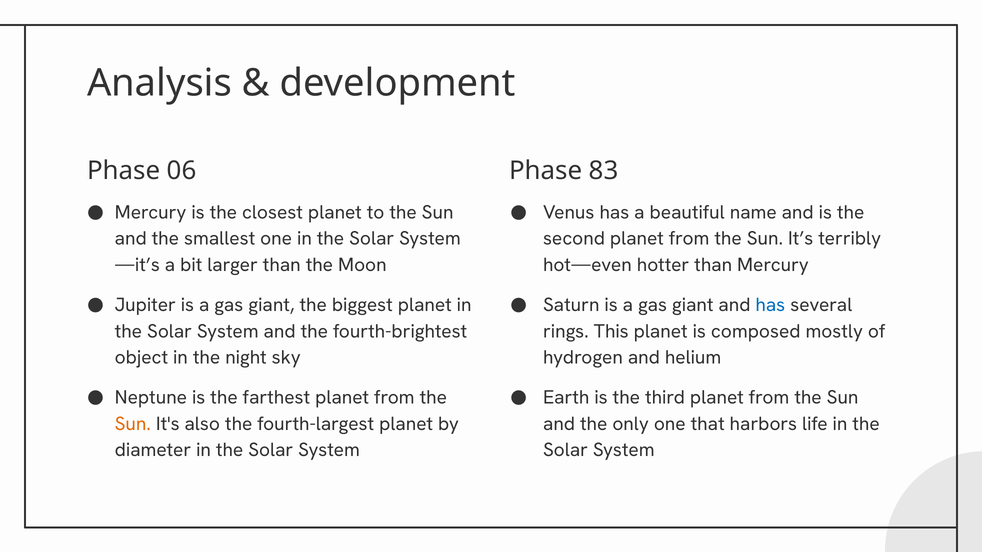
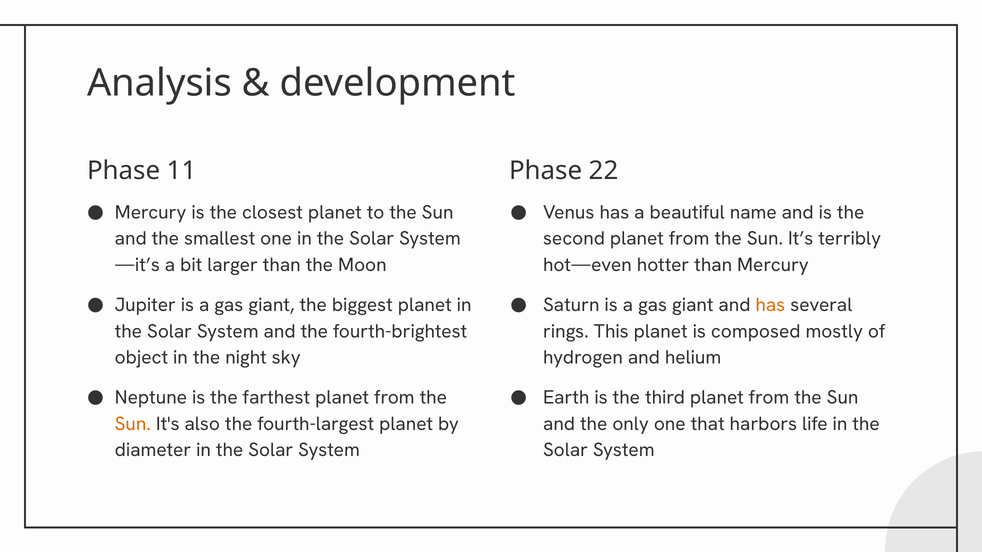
06: 06 -> 11
83: 83 -> 22
has at (770, 305) colour: blue -> orange
